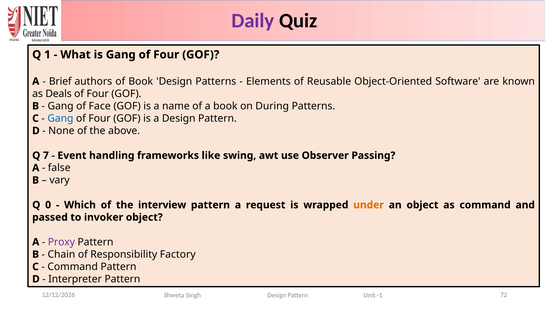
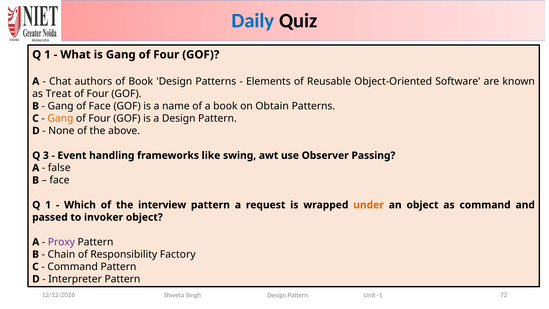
Daily colour: purple -> blue
Brief: Brief -> Chat
Deals: Deals -> Treat
During: During -> Obtain
Gang at (60, 118) colour: blue -> orange
7: 7 -> 3
vary at (60, 180): vary -> face
0 at (48, 205): 0 -> 1
